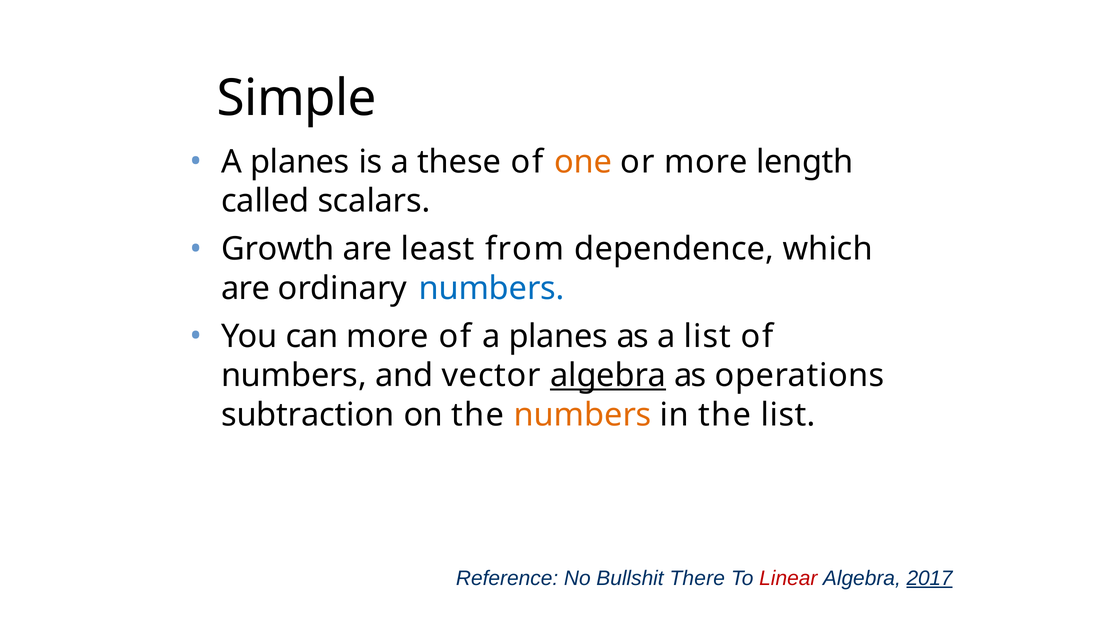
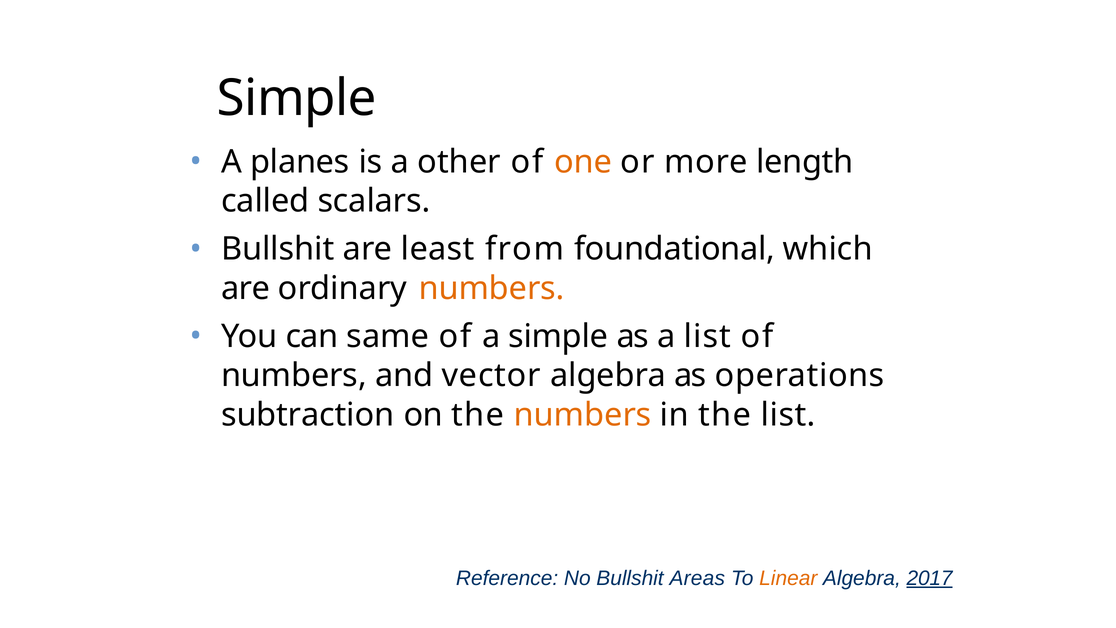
these: these -> other
Growth at (278, 249): Growth -> Bullshit
dependence: dependence -> foundational
numbers at (492, 288) colour: blue -> orange
can more: more -> same
of a planes: planes -> simple
algebra at (608, 376) underline: present -> none
There: There -> Areas
Linear colour: red -> orange
